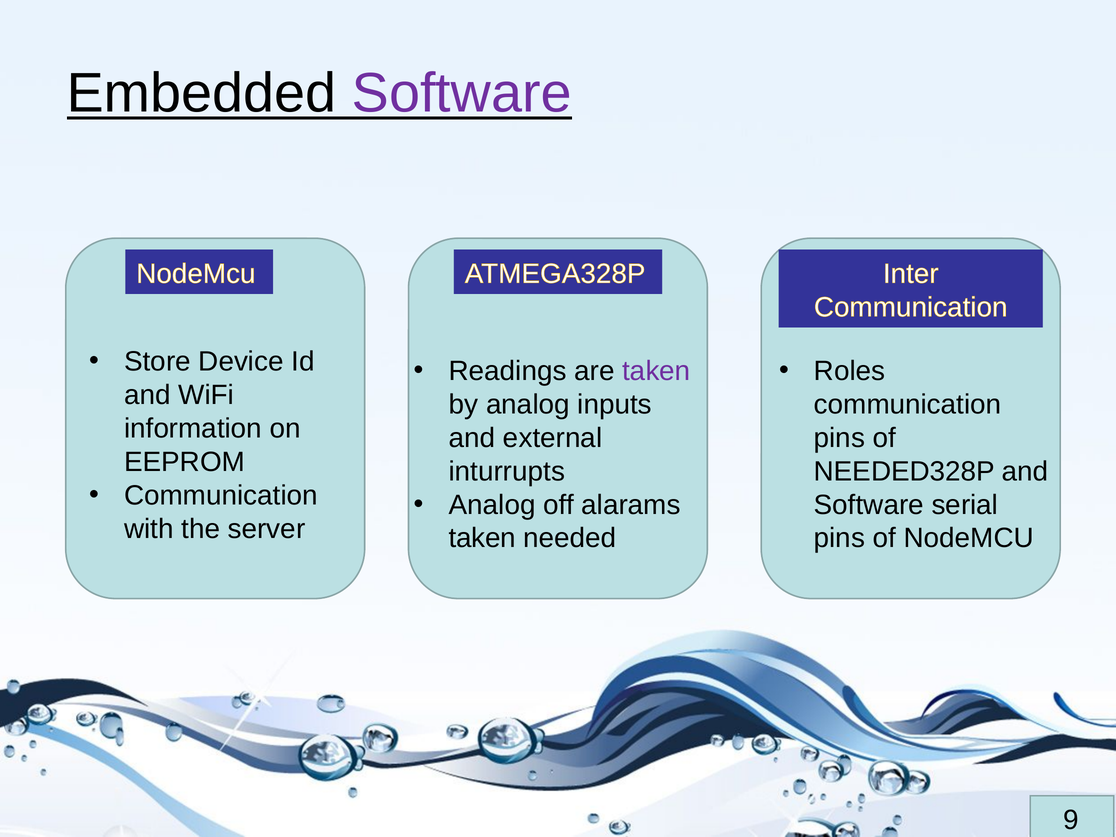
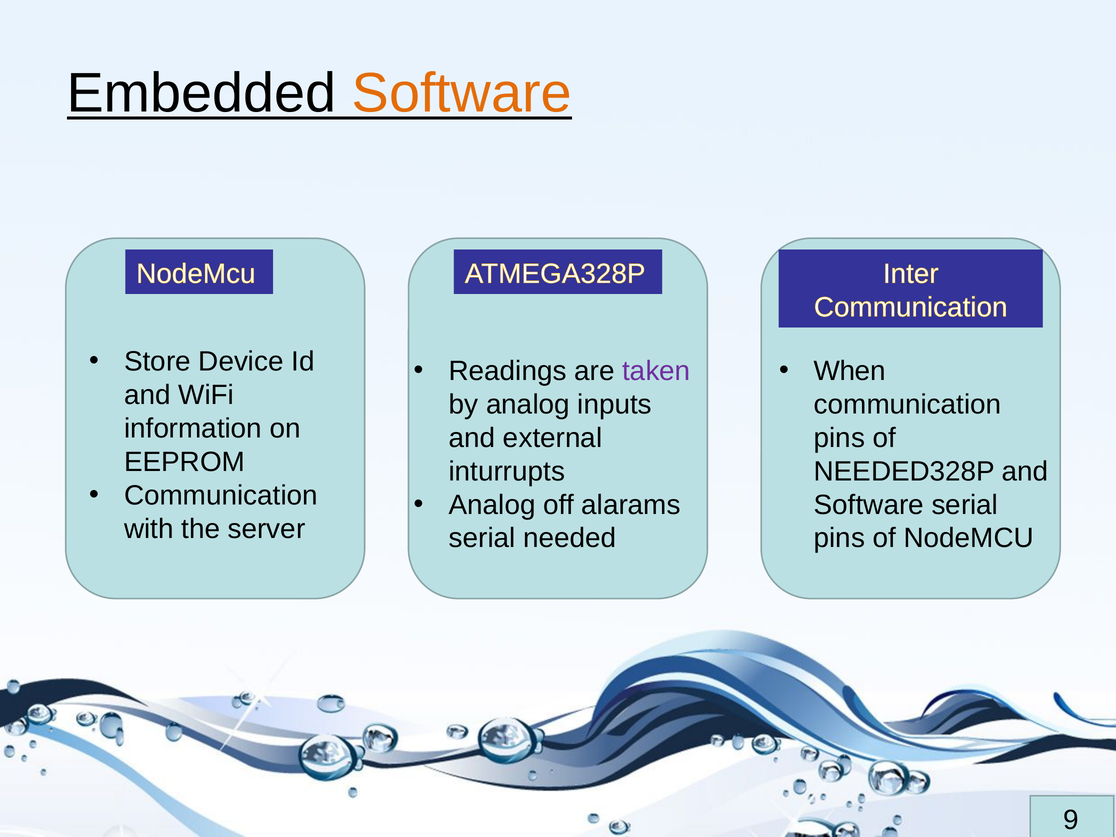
Software at (462, 94) colour: purple -> orange
Roles: Roles -> When
taken at (482, 538): taken -> serial
